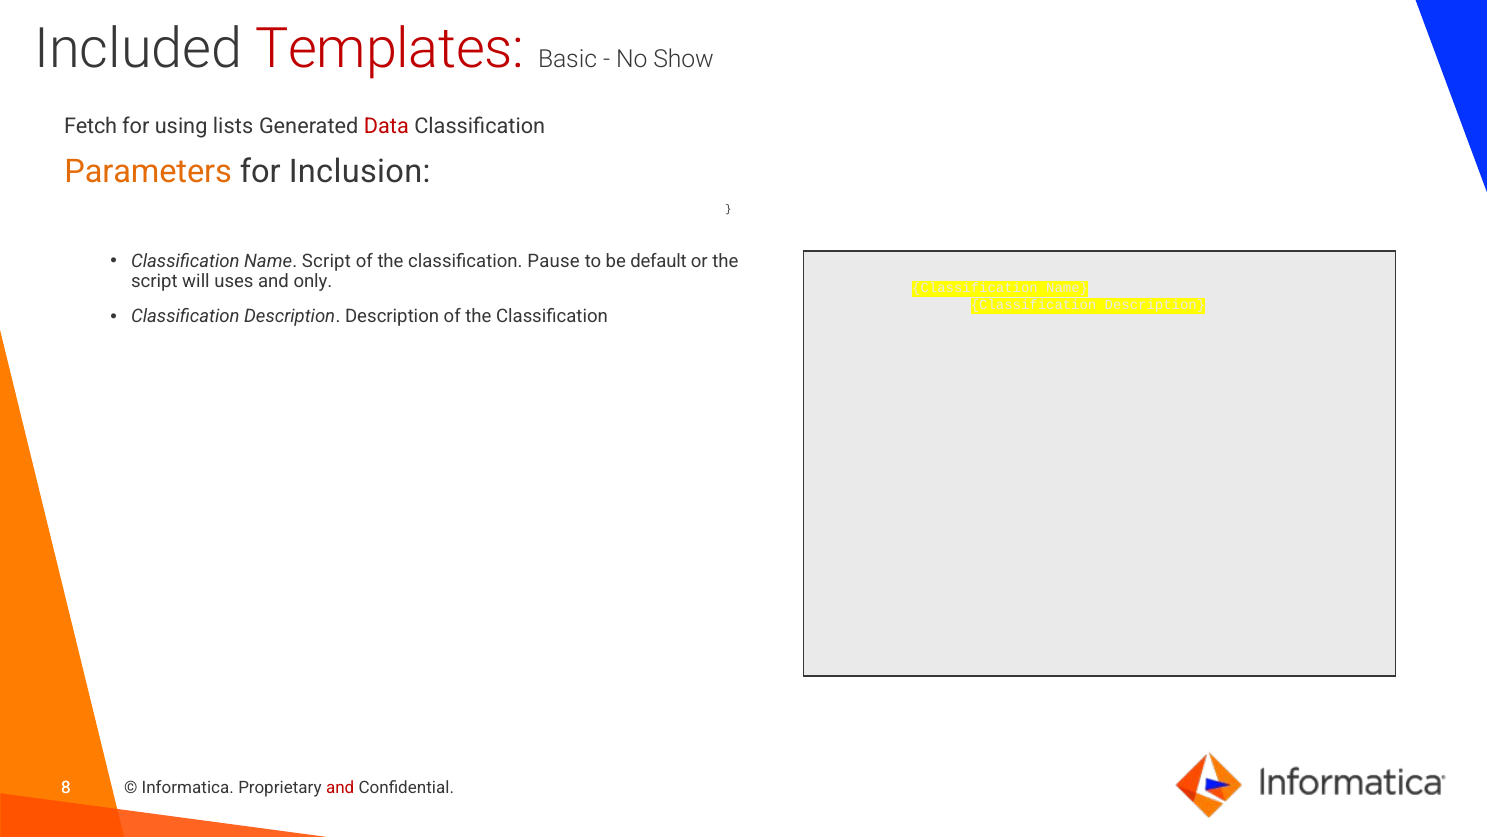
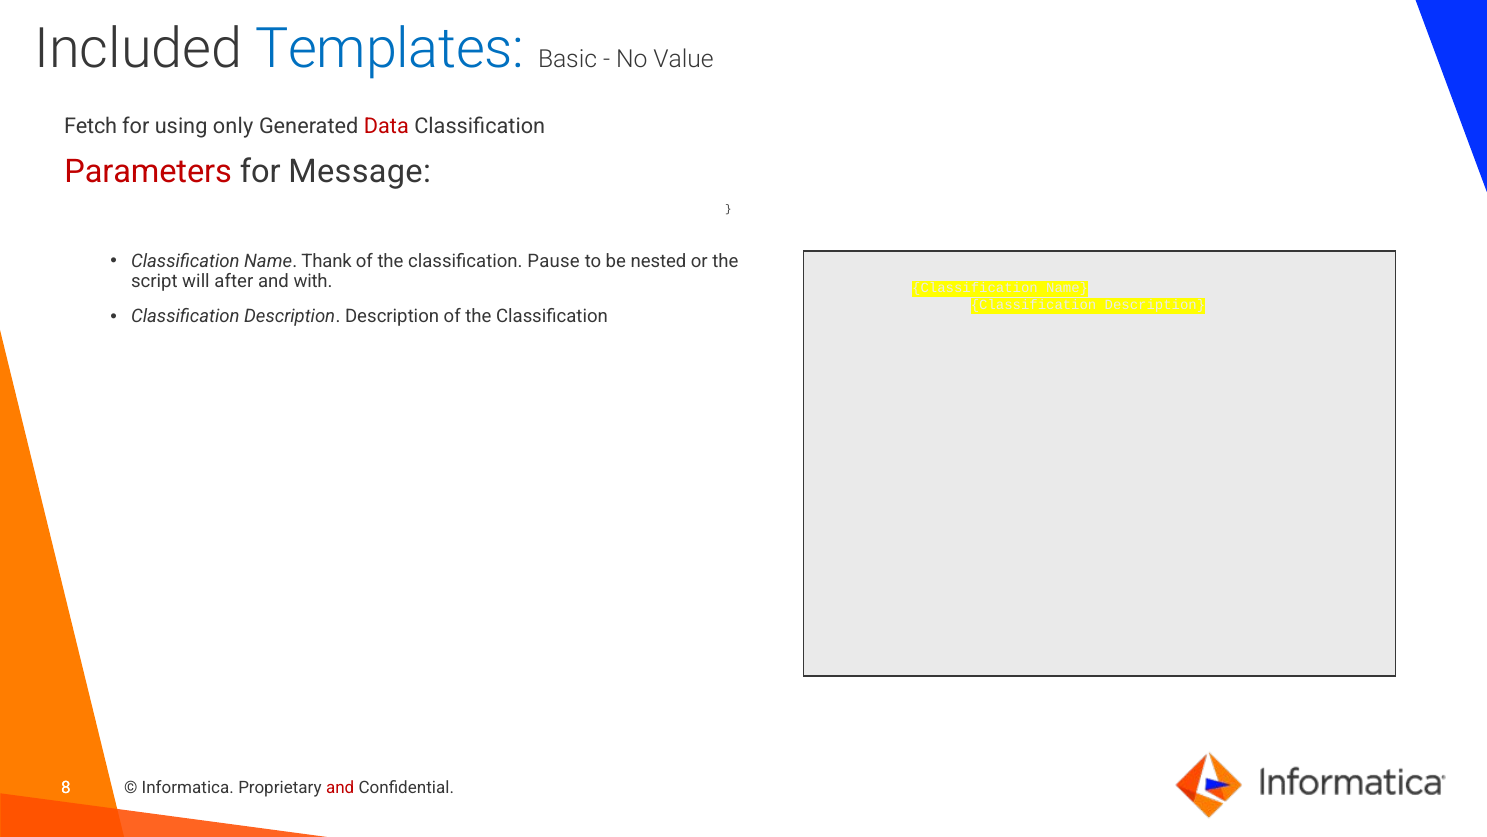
Templates colour: red -> blue
Show: Show -> Value
lists: lists -> only
Parameters colour: orange -> red
Inclusion: Inclusion -> Message
Name Script: Script -> Thank
default: default -> nested
uses: uses -> after
only: only -> with
